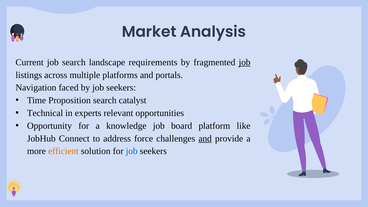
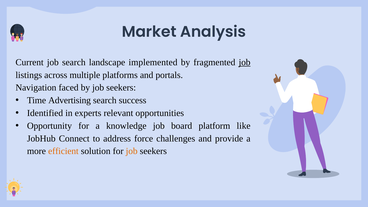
requirements: requirements -> implemented
Proposition: Proposition -> Advertising
catalyst: catalyst -> success
Technical: Technical -> Identified
and at (205, 138) underline: present -> none
job at (132, 151) colour: blue -> orange
